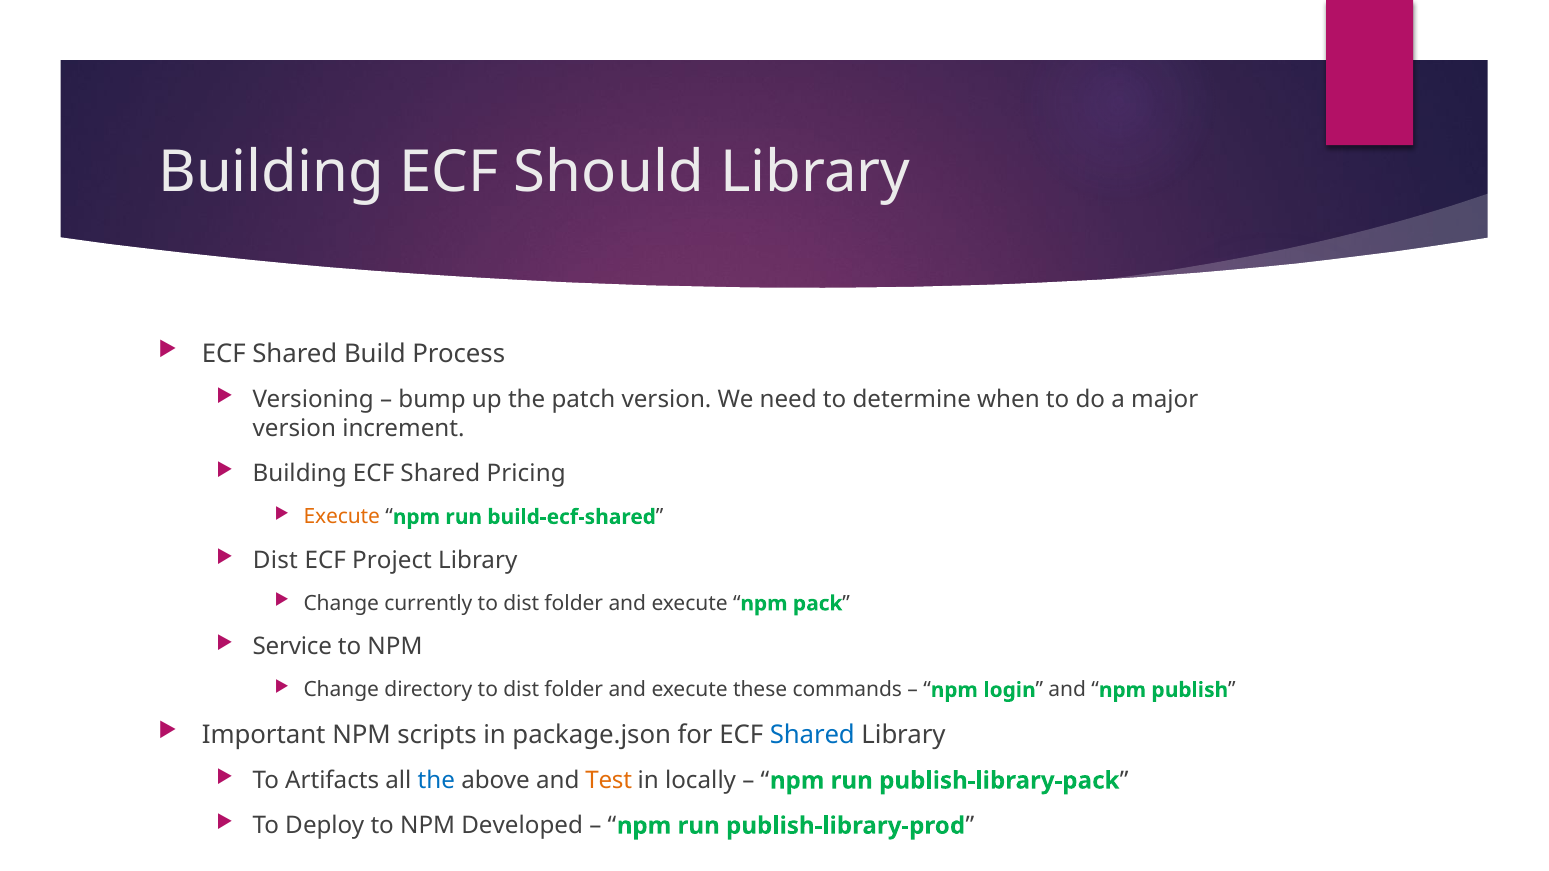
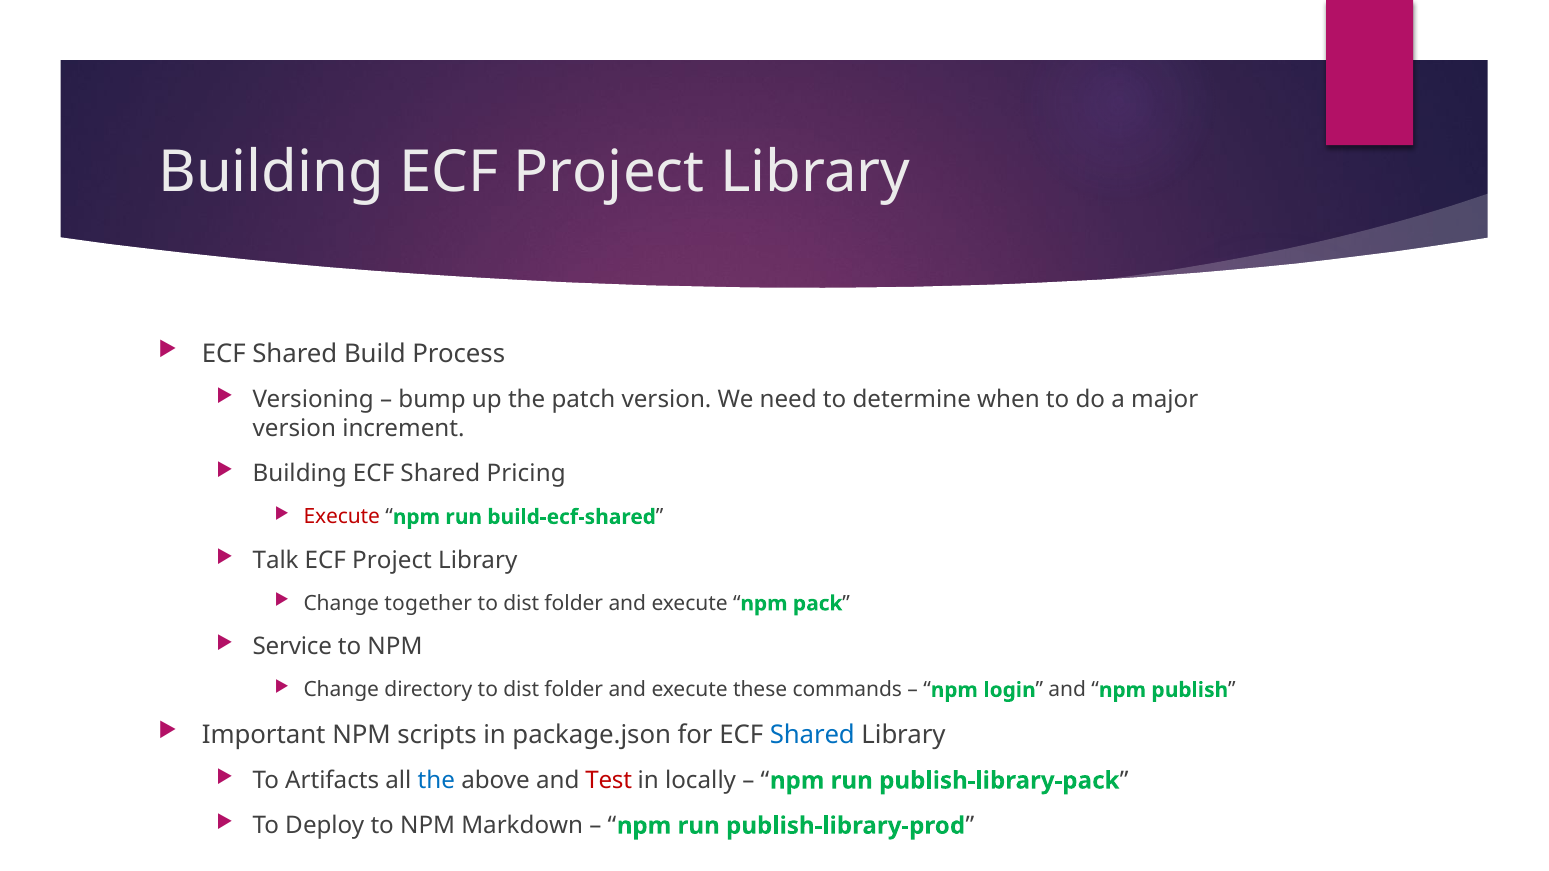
Building ECF Should: Should -> Project
Execute at (342, 517) colour: orange -> red
Dist at (275, 561): Dist -> Talk
currently: currently -> together
Test colour: orange -> red
Developed: Developed -> Markdown
